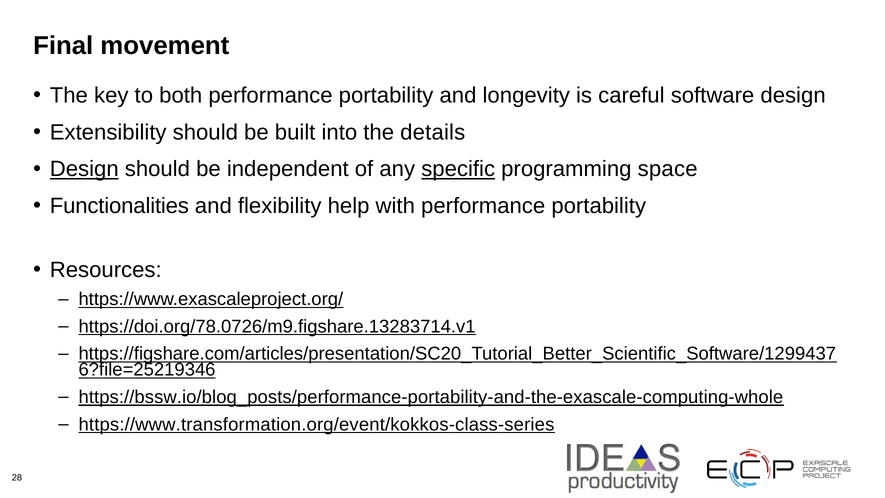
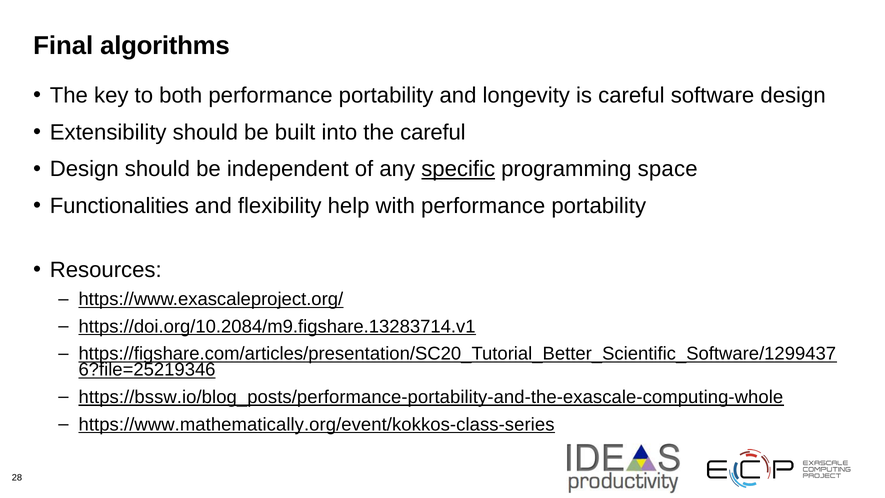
movement: movement -> algorithms
the details: details -> careful
Design at (84, 169) underline: present -> none
https://doi.org/78.0726/m9.figshare.13283714.v1: https://doi.org/78.0726/m9.figshare.13283714.v1 -> https://doi.org/10.2084/m9.figshare.13283714.v1
https://www.transformation.org/event/kokkos-class-series: https://www.transformation.org/event/kokkos-class-series -> https://www.mathematically.org/event/kokkos-class-series
